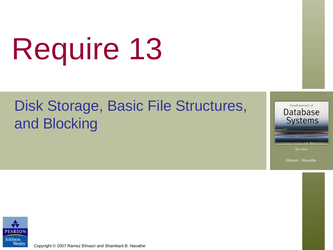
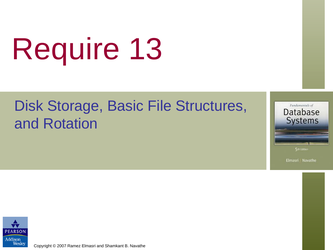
Blocking: Blocking -> Rotation
